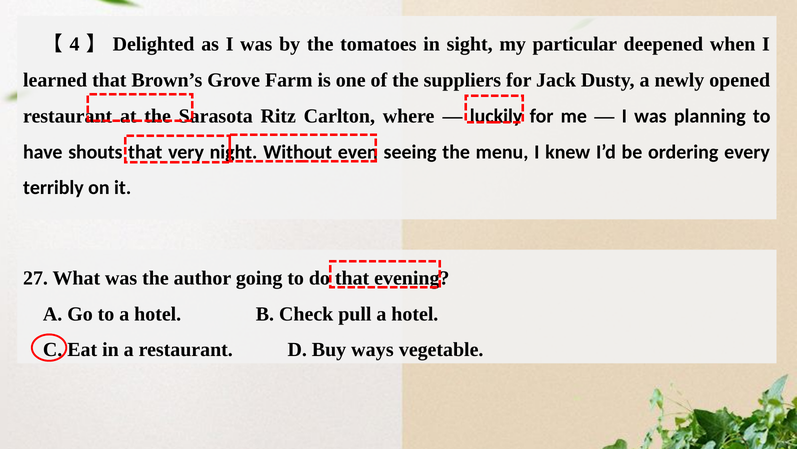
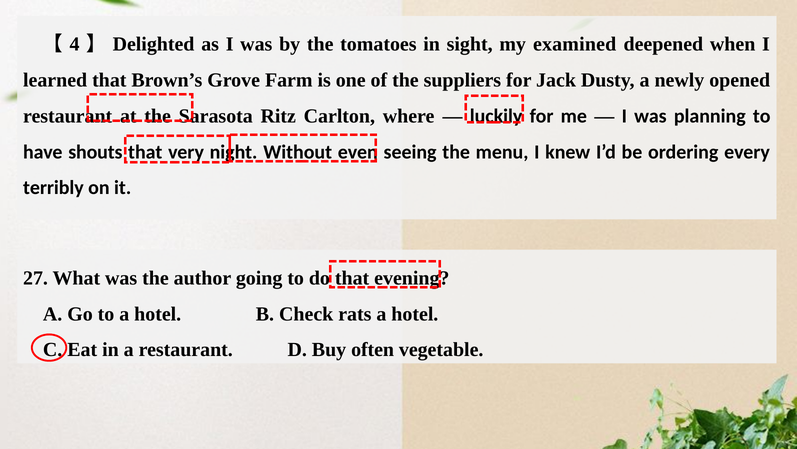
particular: particular -> examined
pull: pull -> rats
ways: ways -> often
